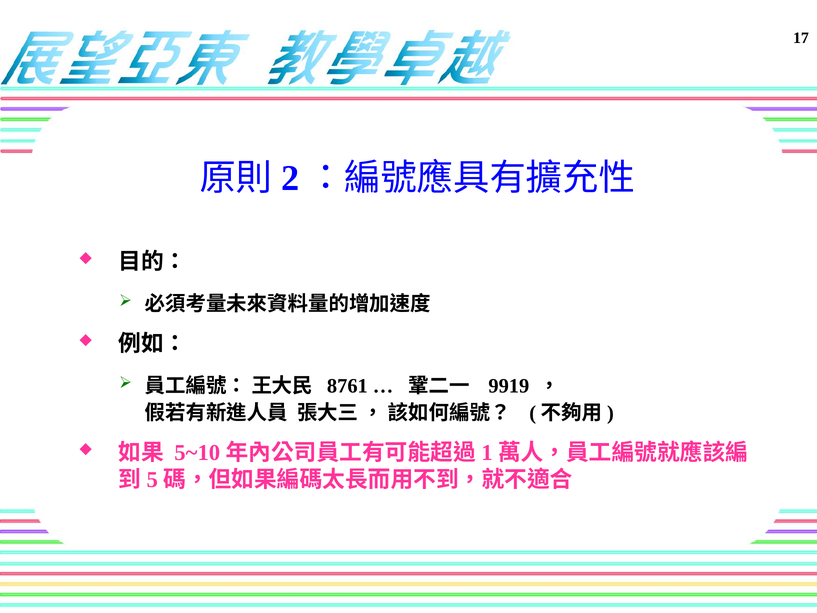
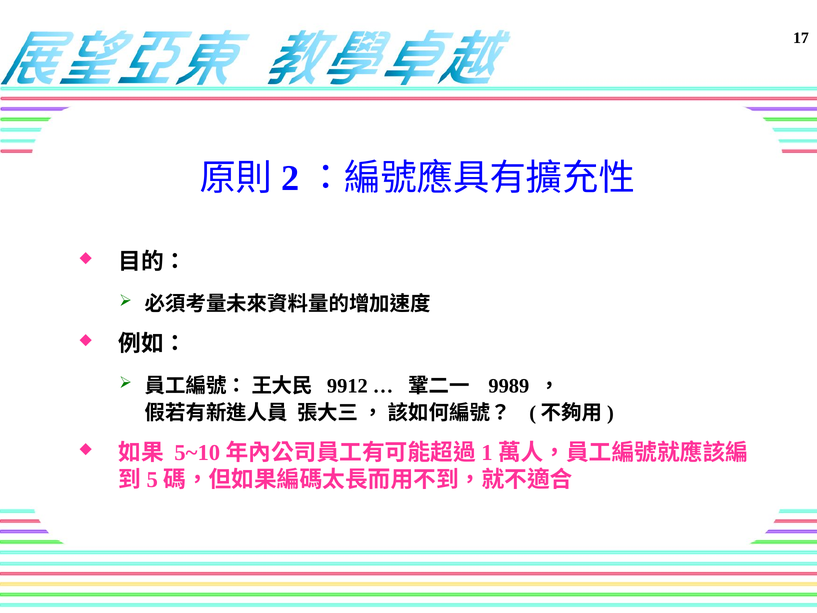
8761: 8761 -> 9912
9919: 9919 -> 9989
